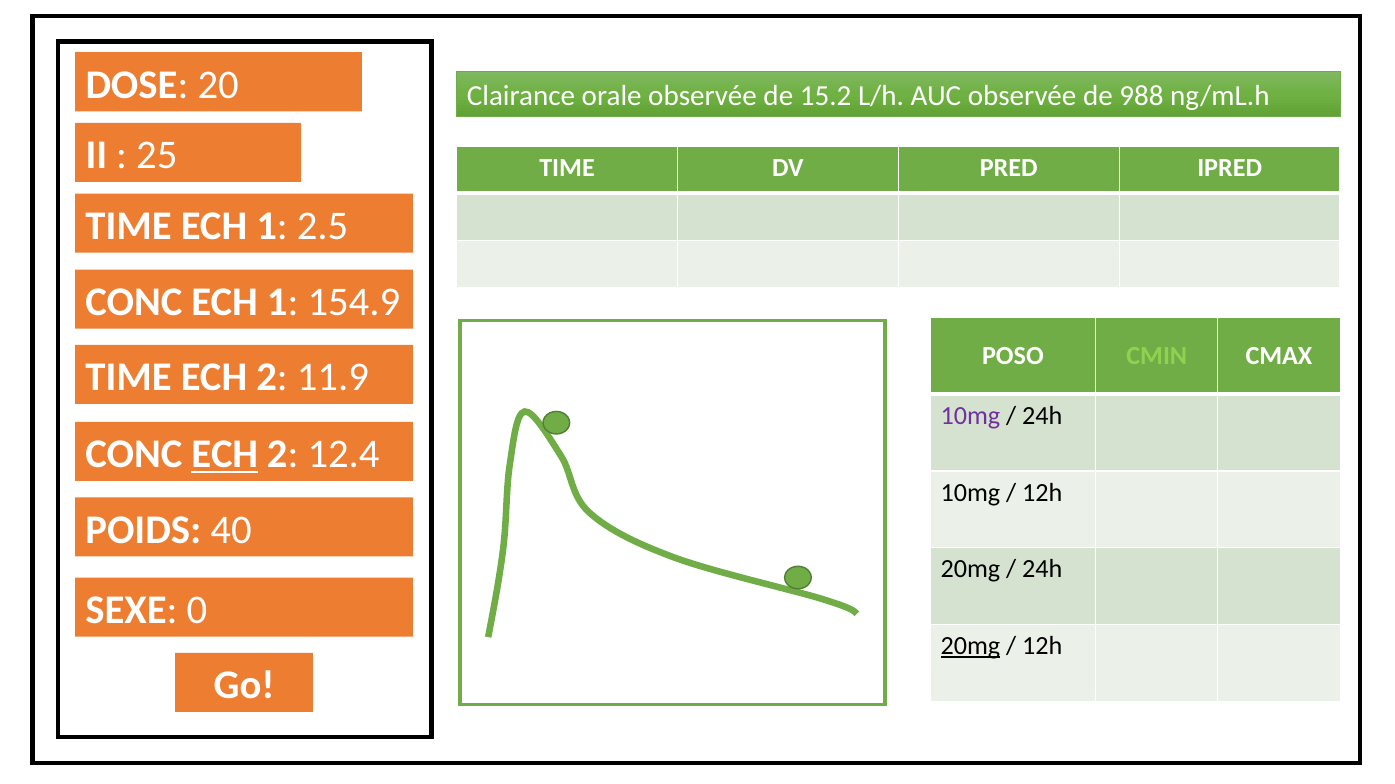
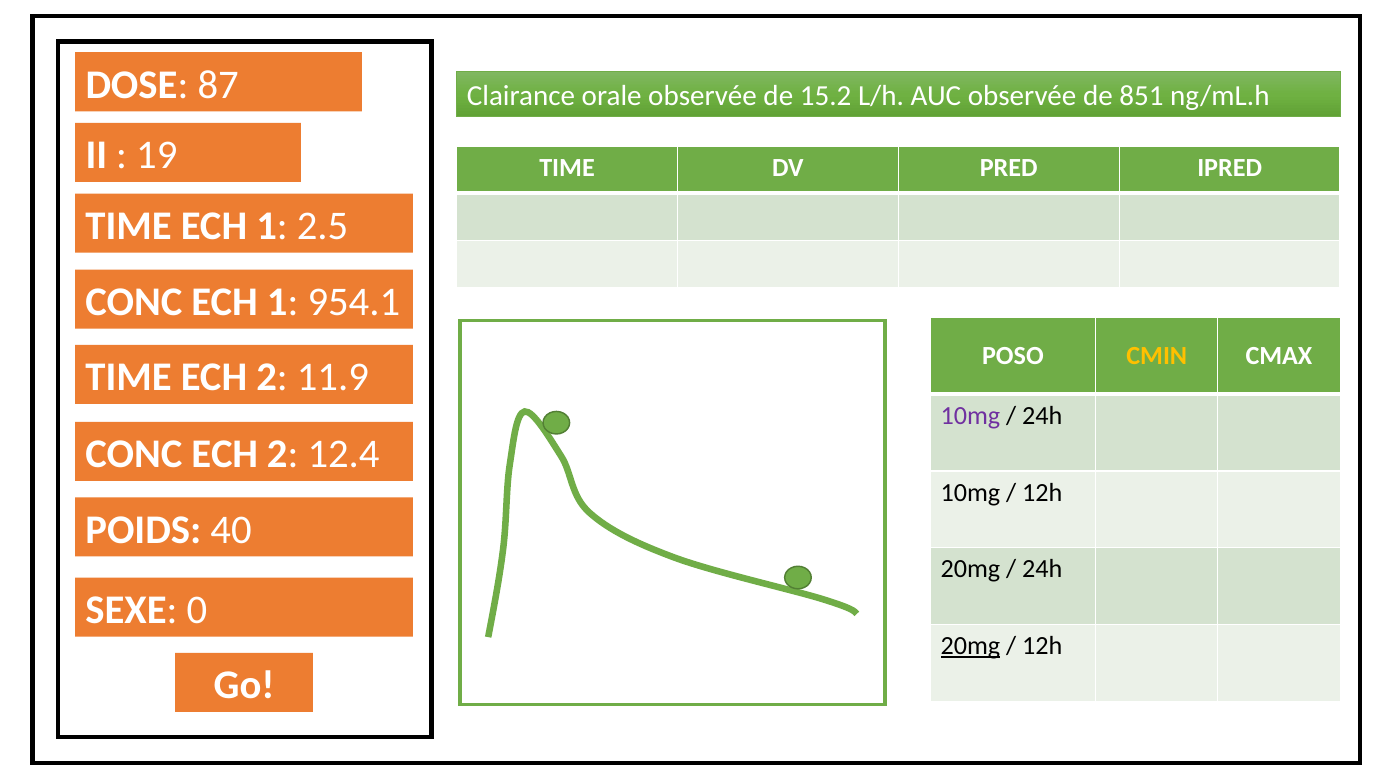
20: 20 -> 87
988: 988 -> 851
25: 25 -> 19
154.9: 154.9 -> 954.1
CMIN colour: light green -> yellow
ECH at (225, 455) underline: present -> none
